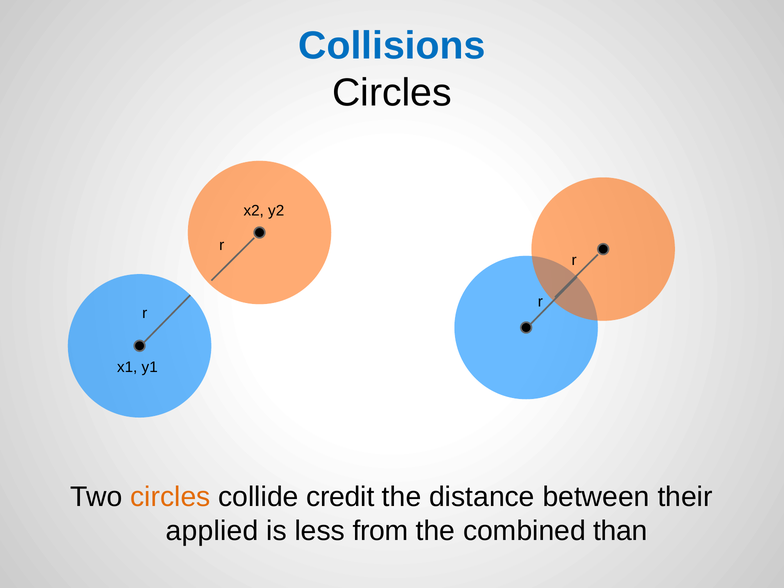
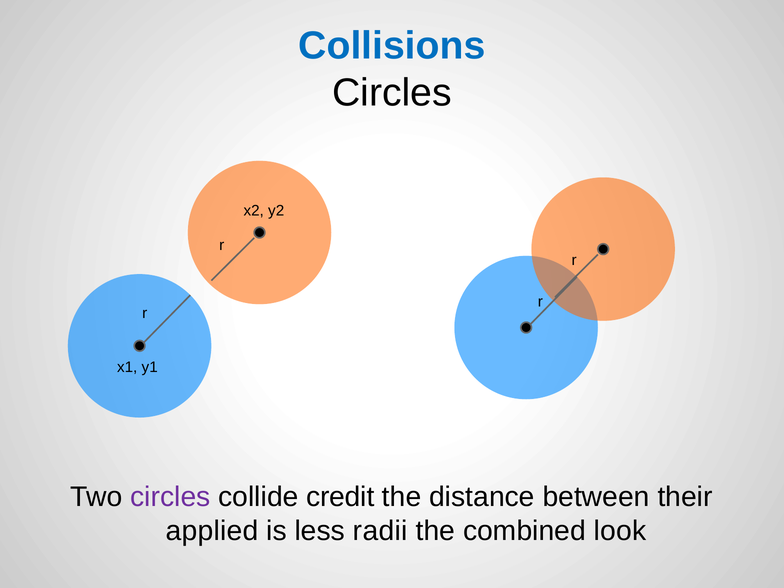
circles at (170, 497) colour: orange -> purple
from: from -> radii
than: than -> look
